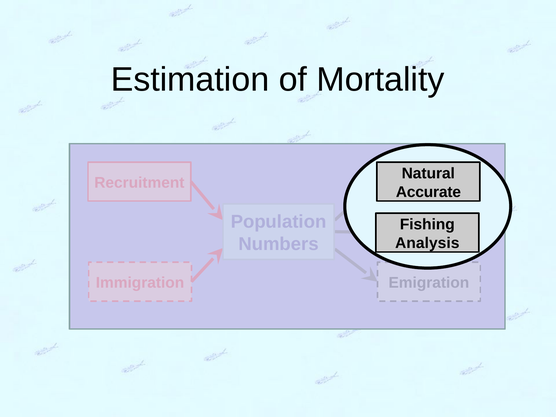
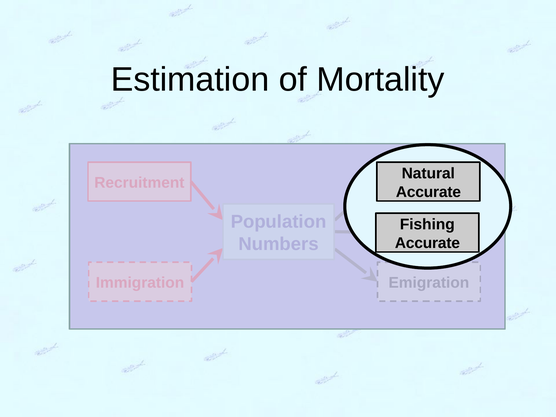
Analysis at (427, 243): Analysis -> Accurate
